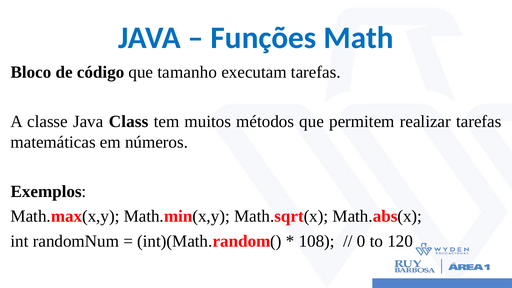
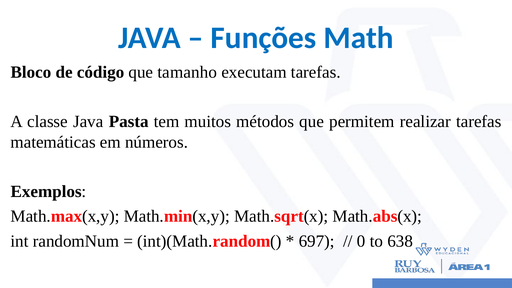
Class: Class -> Pasta
108: 108 -> 697
120: 120 -> 638
